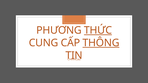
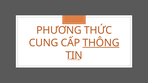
THỨC underline: present -> none
